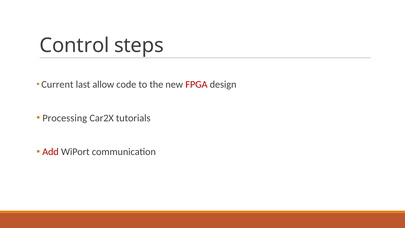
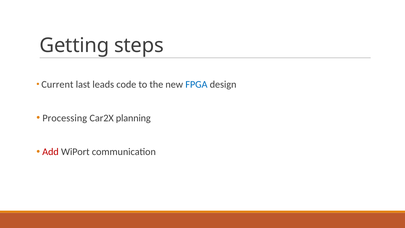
Control: Control -> Getting
allow: allow -> leads
FPGA colour: red -> blue
tutorials: tutorials -> planning
